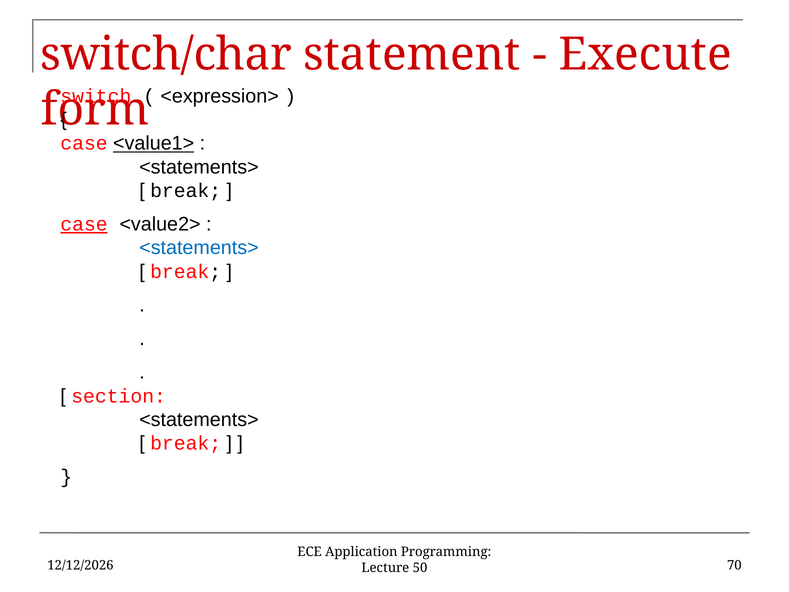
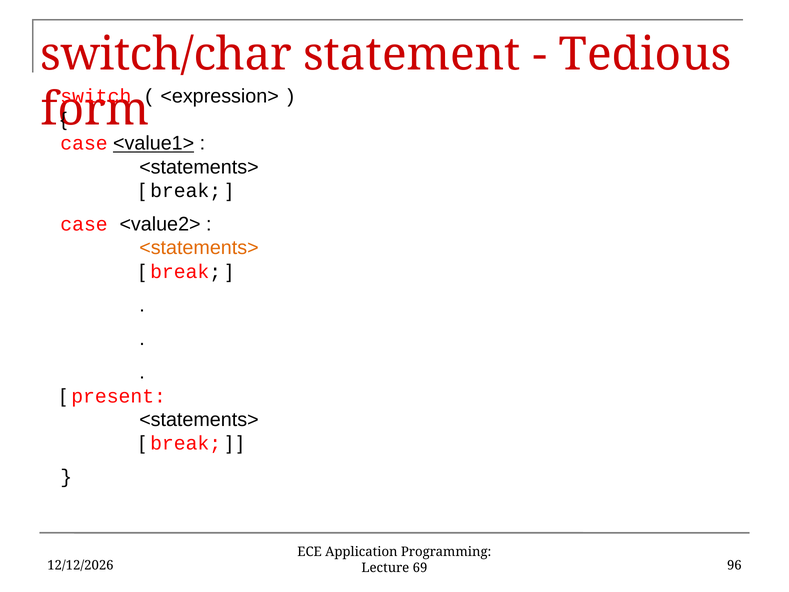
Execute: Execute -> Tedious
case at (84, 224) underline: present -> none
<statements> at (199, 248) colour: blue -> orange
section: section -> present
70: 70 -> 96
50: 50 -> 69
